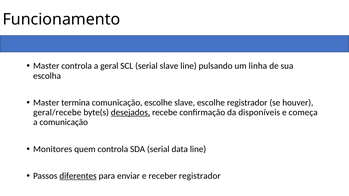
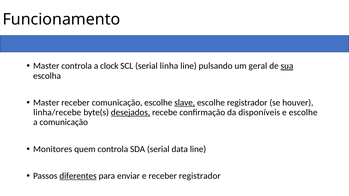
geral: geral -> clock
serial slave: slave -> linha
linha: linha -> geral
sua underline: none -> present
Master termina: termina -> receber
slave at (185, 103) underline: none -> present
geral/recebe: geral/recebe -> linha/recebe
e começa: começa -> escolhe
